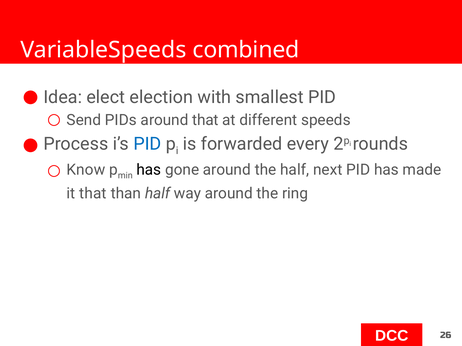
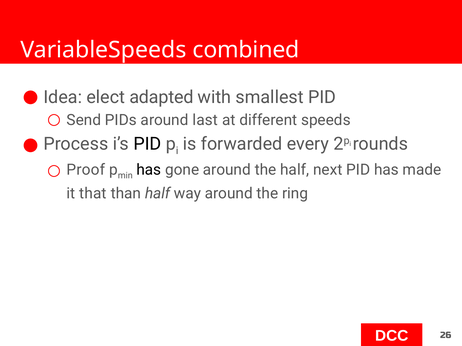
election: election -> adapted
around that: that -> last
PID at (147, 144) colour: blue -> black
Know: Know -> Proof
